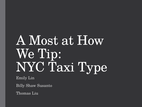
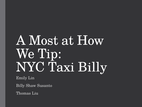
Taxi Type: Type -> Billy
